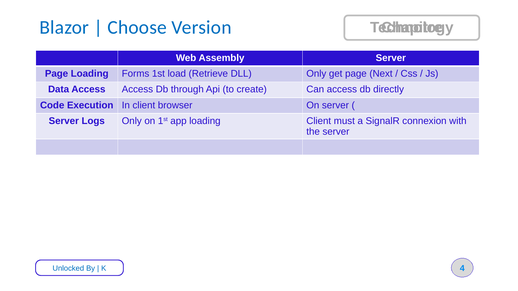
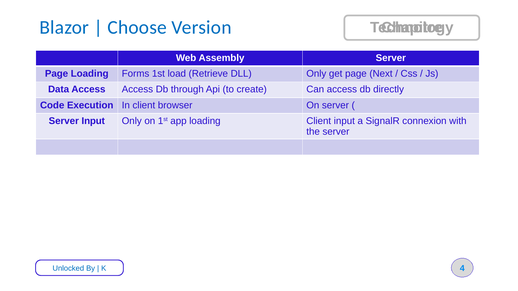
Server Logs: Logs -> Input
Client must: must -> input
